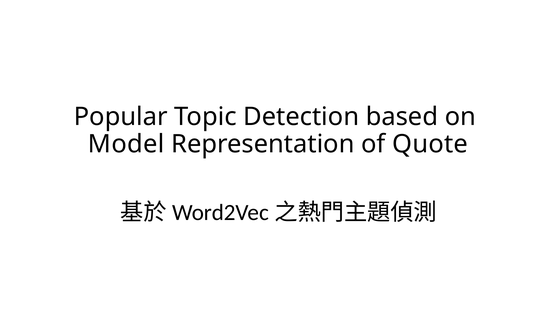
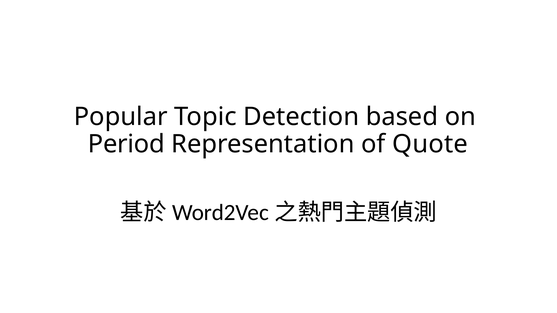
Model: Model -> Period
